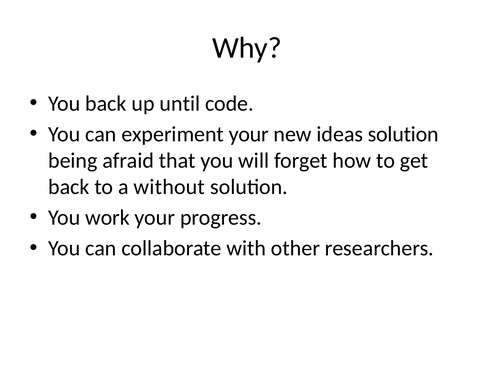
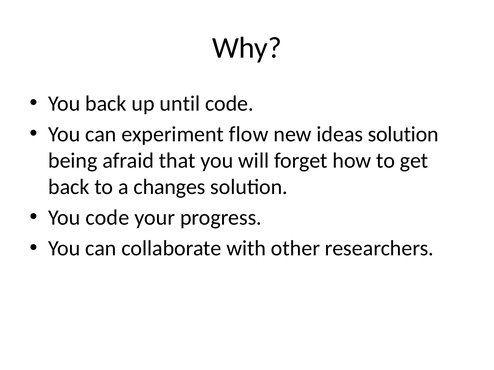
experiment your: your -> flow
without: without -> changes
You work: work -> code
